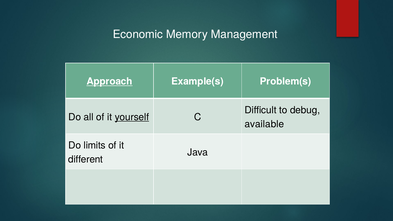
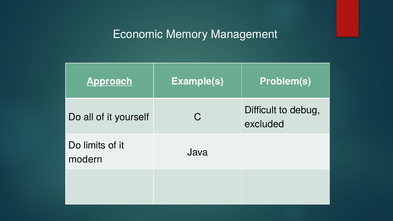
yourself underline: present -> none
available: available -> excluded
different: different -> modern
